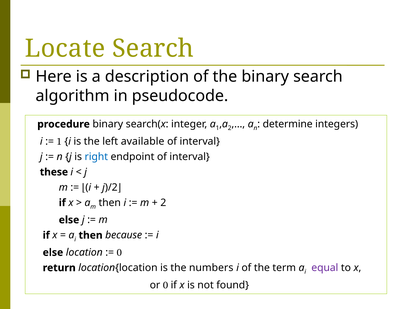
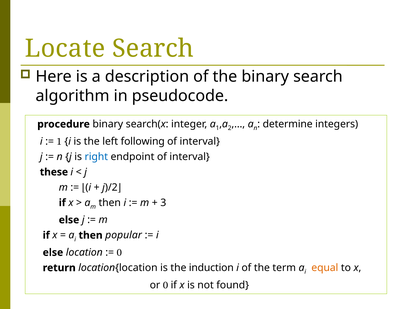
available: available -> following
2 at (163, 203): 2 -> 3
because: because -> popular
numbers: numbers -> induction
equal colour: purple -> orange
